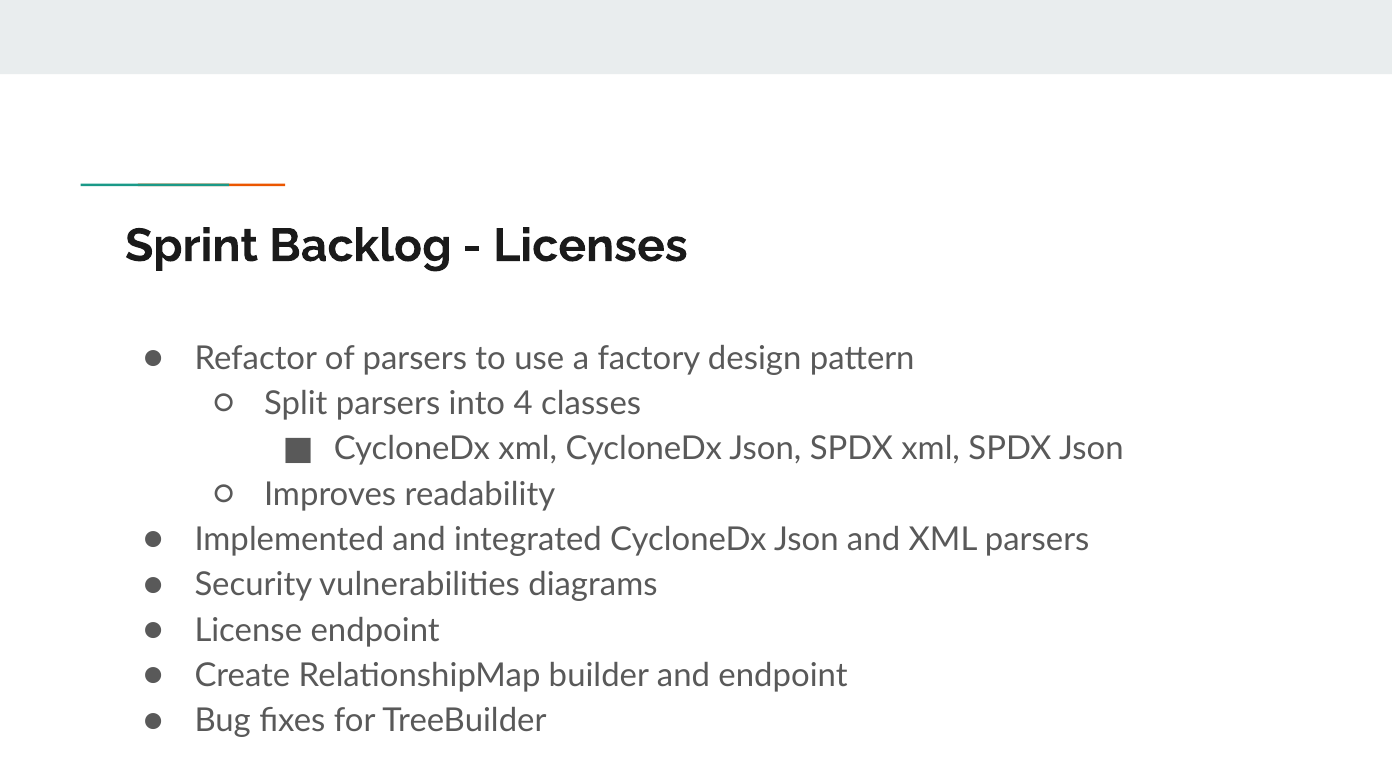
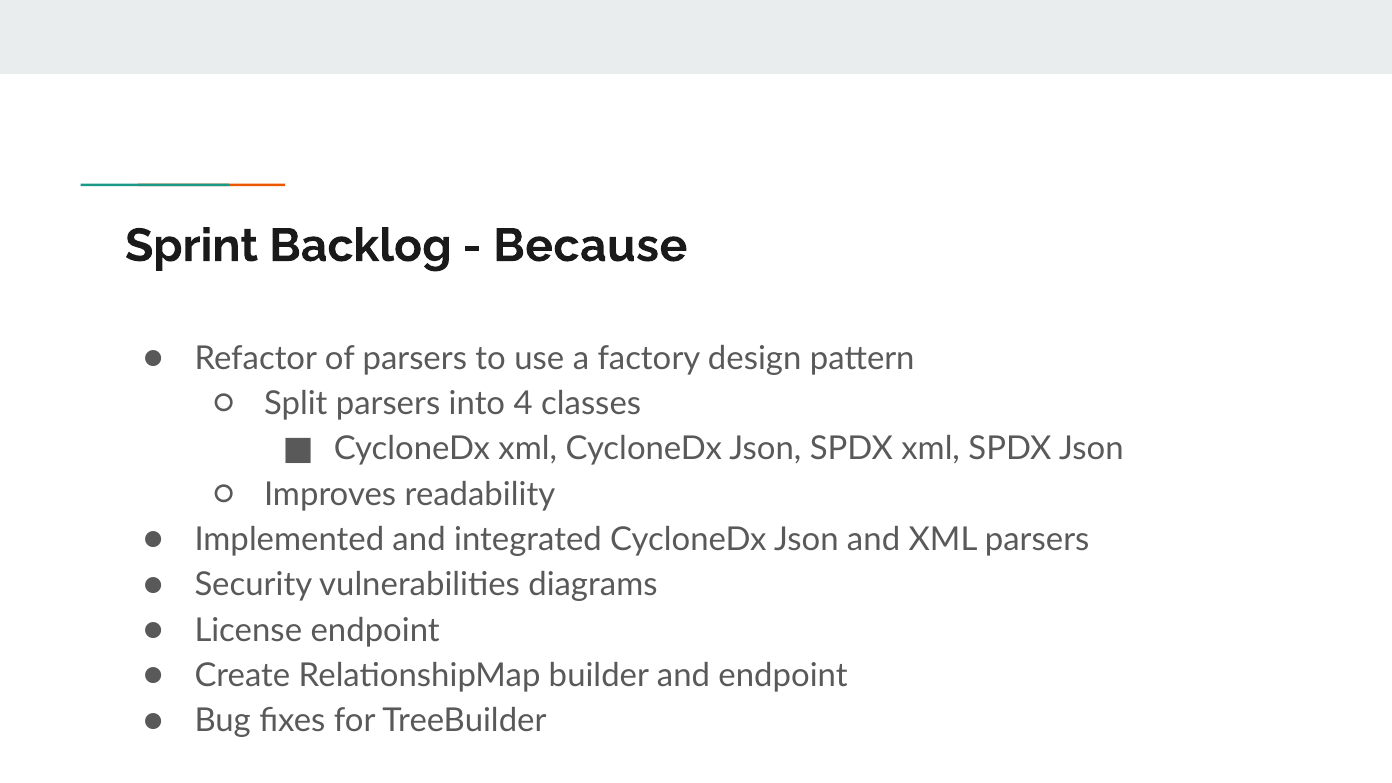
Licenses: Licenses -> Because
